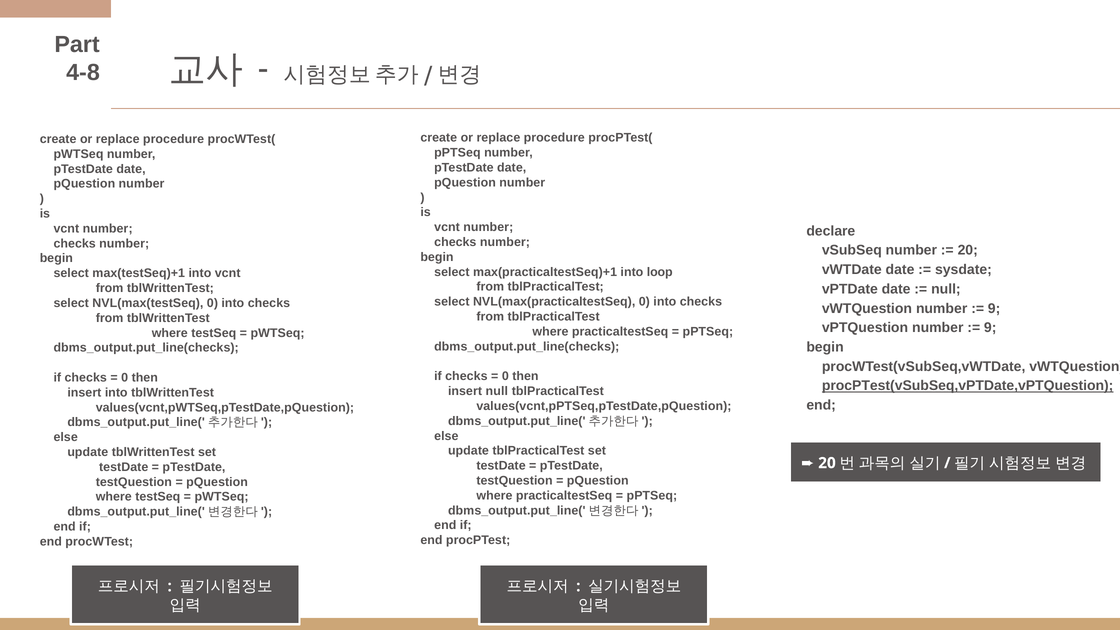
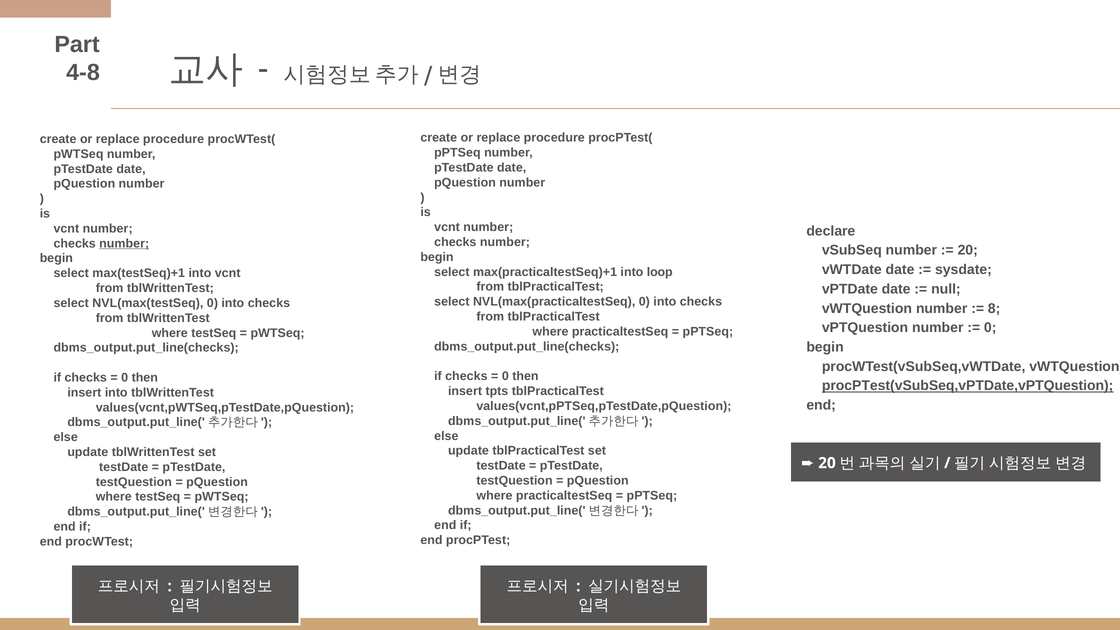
number at (124, 243) underline: none -> present
9 at (994, 308): 9 -> 8
9 at (990, 328): 9 -> 0
insert null: null -> tpts
